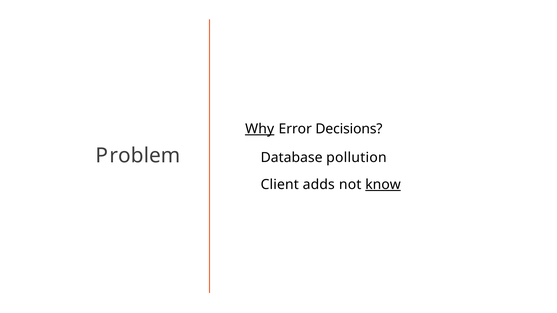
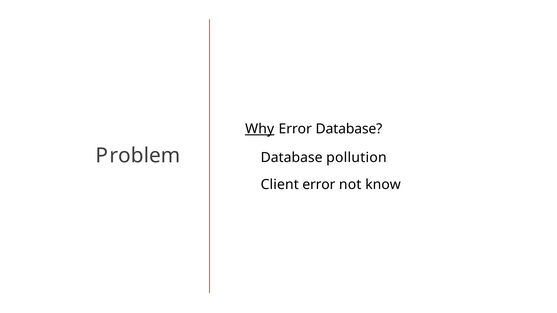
Error Decisions: Decisions -> Database
Client adds: adds -> error
know underline: present -> none
